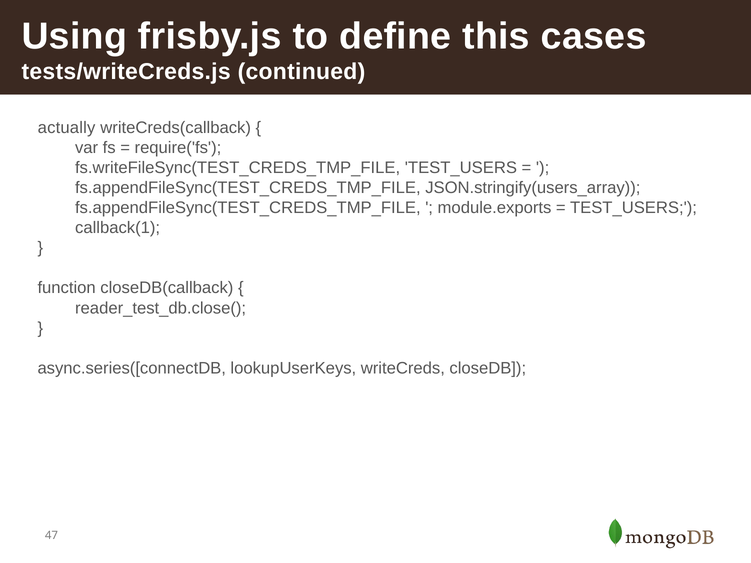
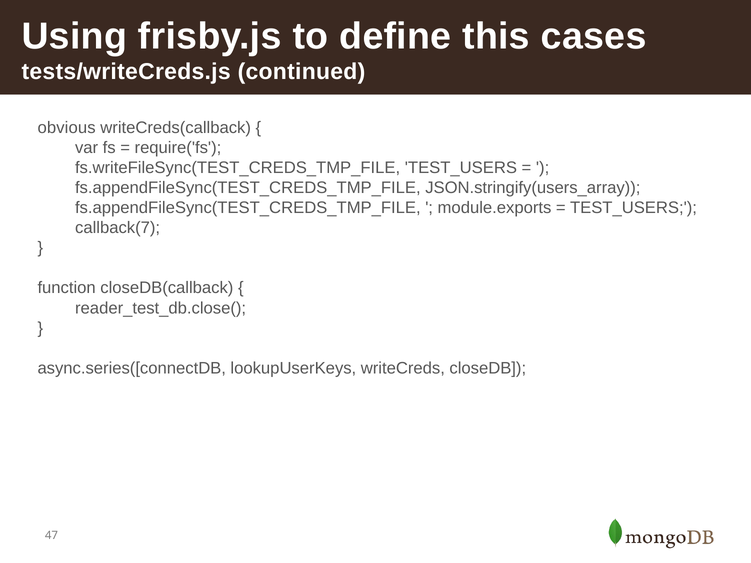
actually: actually -> obvious
callback(1: callback(1 -> callback(7
